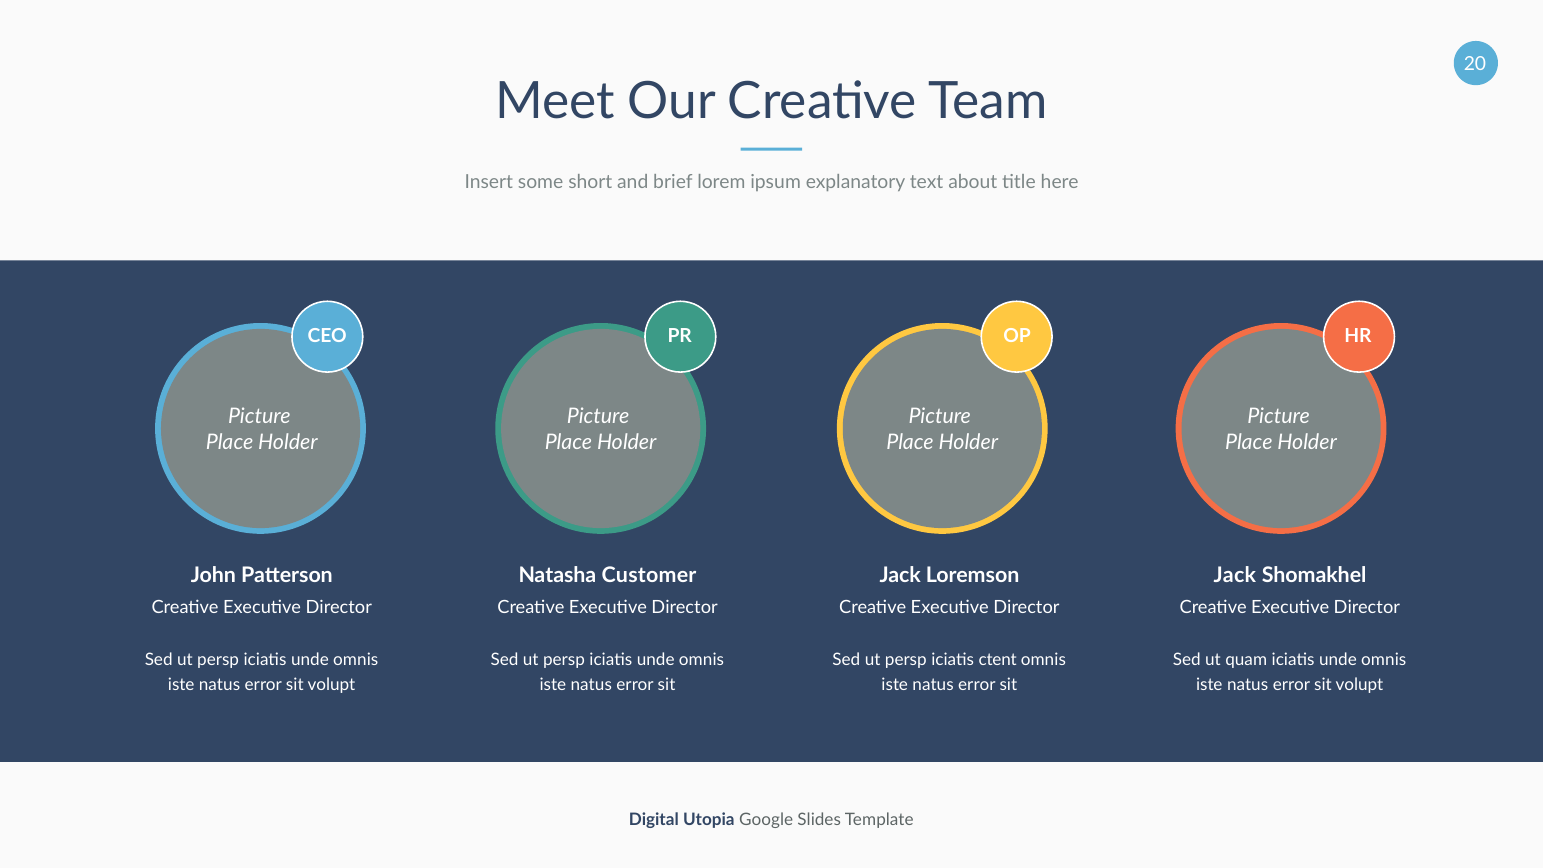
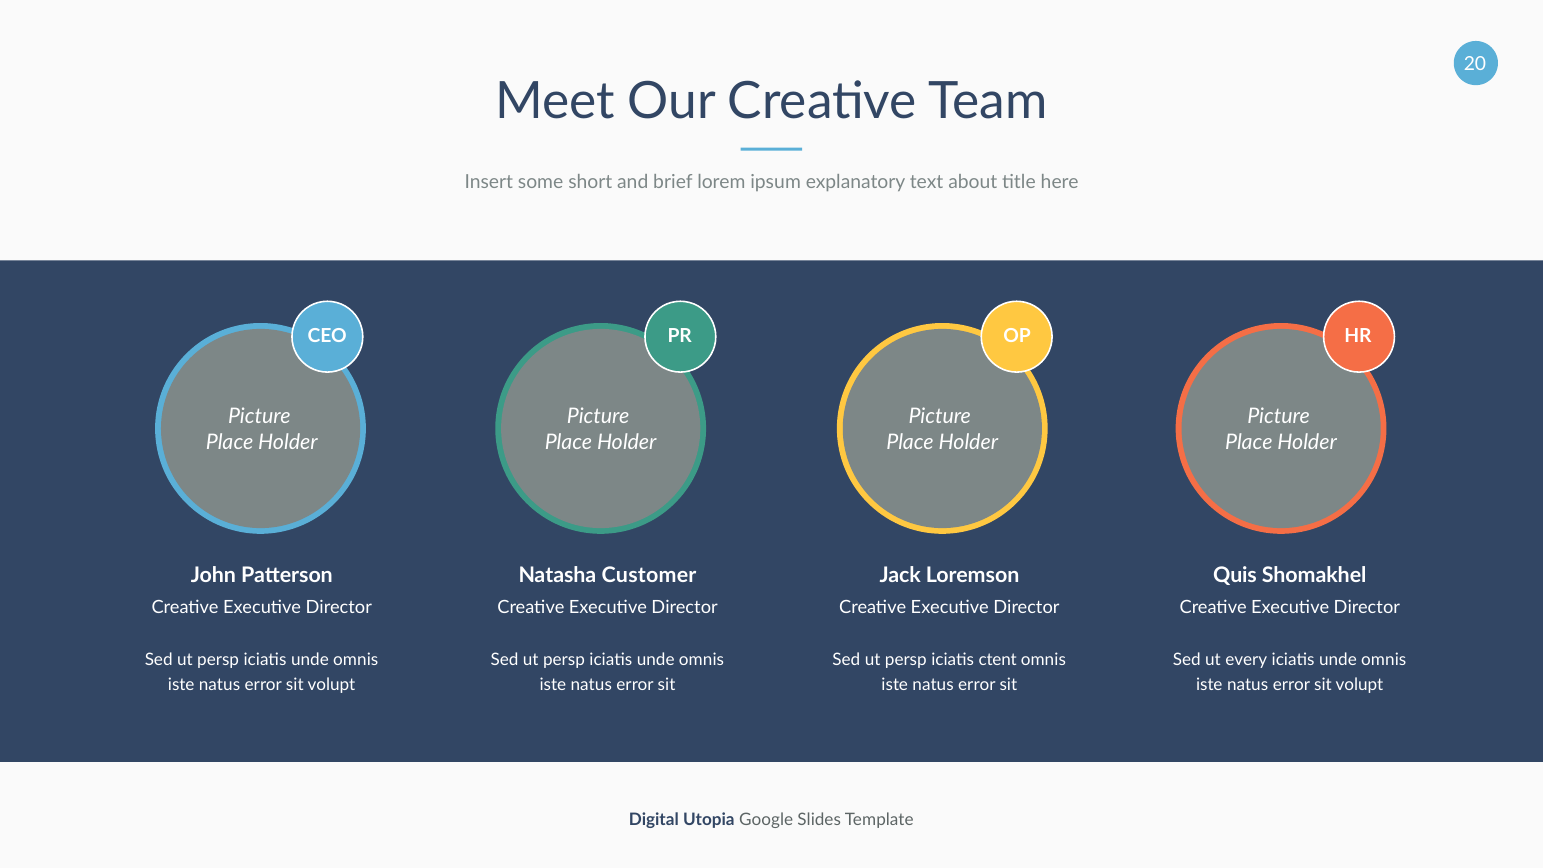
Jack at (1235, 575): Jack -> Quis
quam: quam -> every
